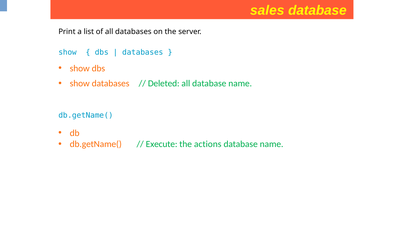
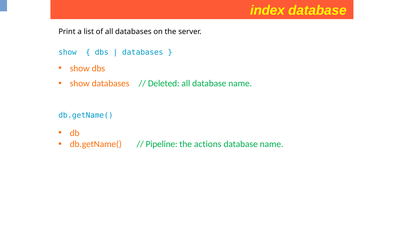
sales: sales -> index
Execute: Execute -> Pipeline
